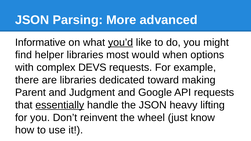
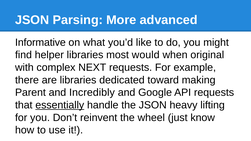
you’d underline: present -> none
options: options -> original
DEVS: DEVS -> NEXT
Judgment: Judgment -> Incredibly
